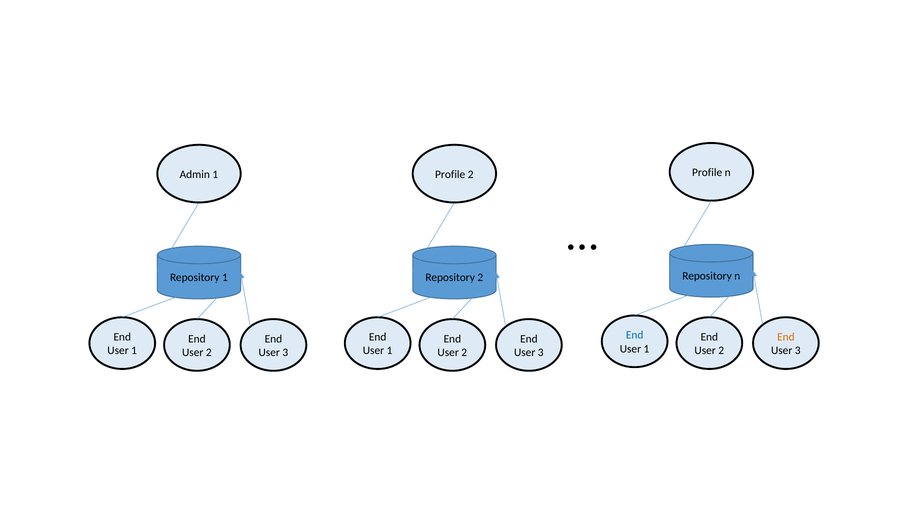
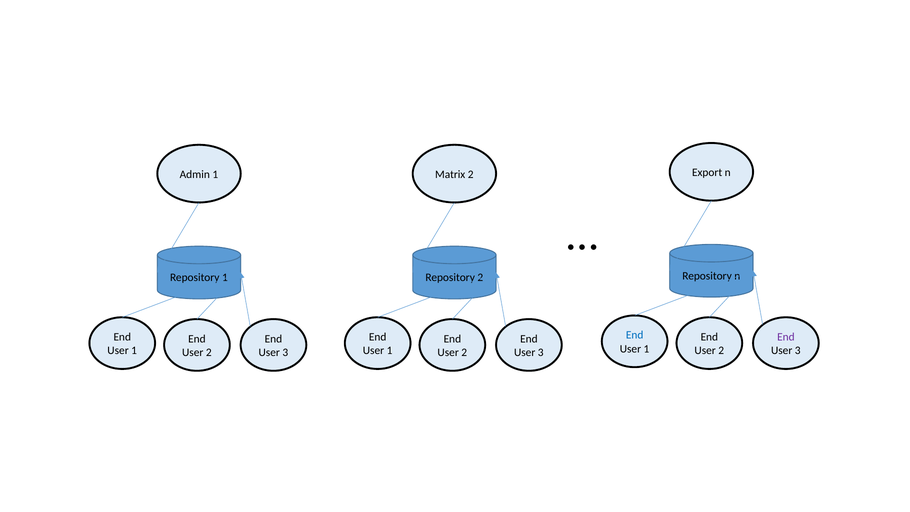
Profile at (707, 173): Profile -> Export
Profile at (450, 174): Profile -> Matrix
End at (786, 337) colour: orange -> purple
